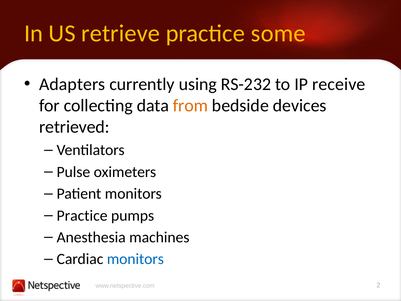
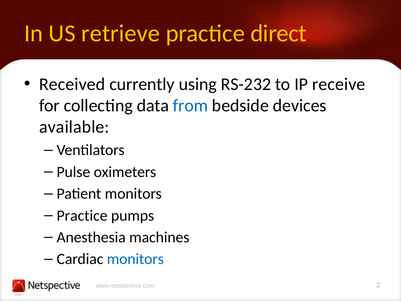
some: some -> direct
Adapters: Adapters -> Received
from colour: orange -> blue
retrieved: retrieved -> available
